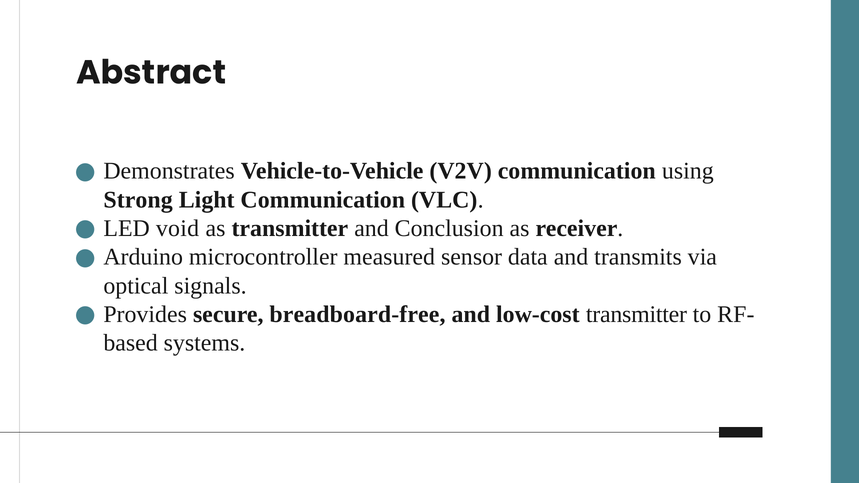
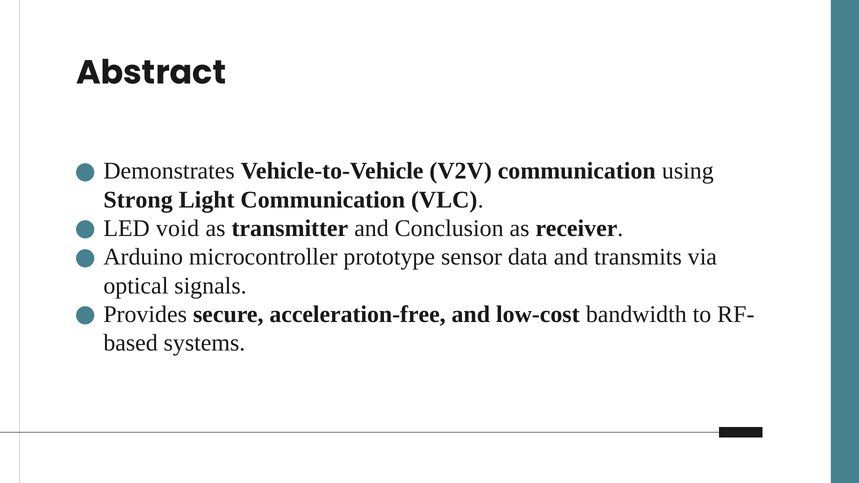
measured: measured -> prototype
breadboard-free: breadboard-free -> acceleration-free
low-cost transmitter: transmitter -> bandwidth
